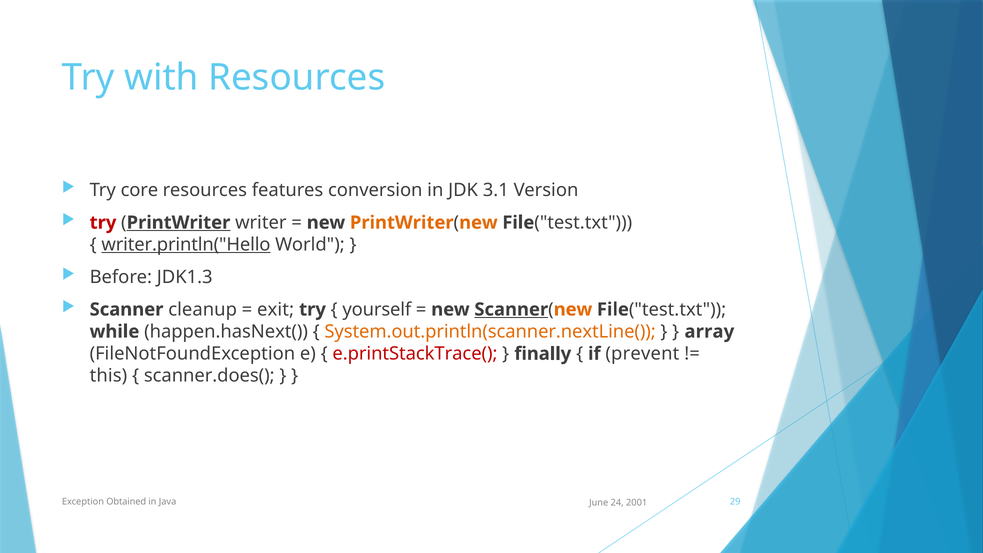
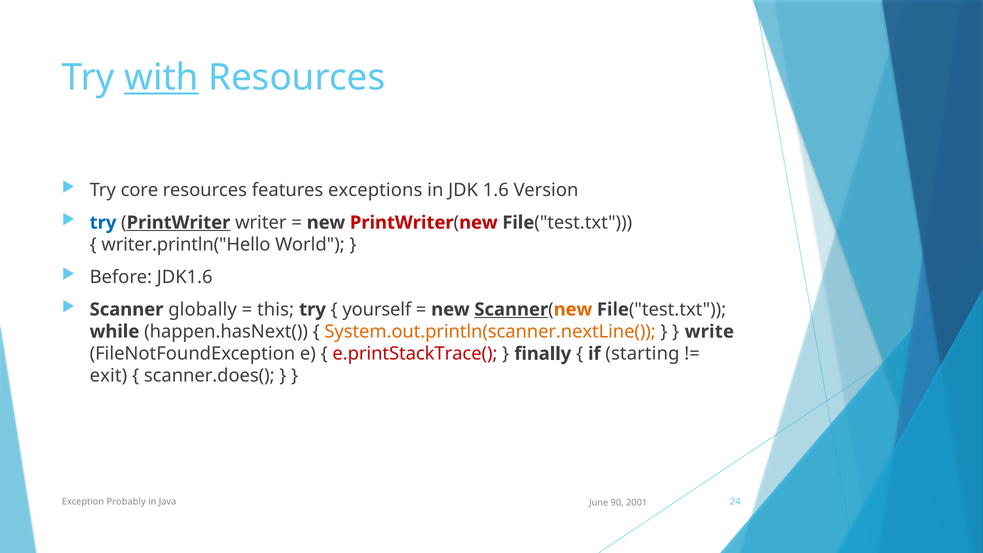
with underline: none -> present
conversion: conversion -> exceptions
3.1: 3.1 -> 1.6
try at (103, 223) colour: red -> blue
PrintWriter at (402, 223) colour: orange -> red
new at (478, 223) colour: orange -> red
writer.println("Hello underline: present -> none
JDK1.3: JDK1.3 -> JDK1.6
cleanup: cleanup -> globally
exit: exit -> this
array: array -> write
prevent: prevent -> starting
this: this -> exit
Obtained: Obtained -> Probably
29: 29 -> 24
24: 24 -> 90
